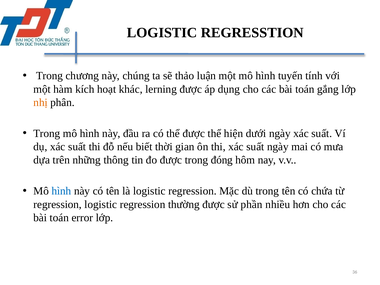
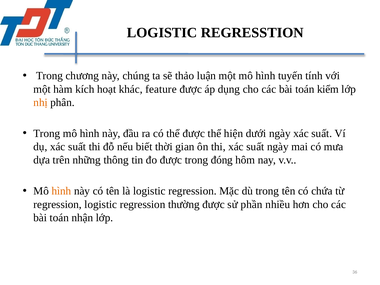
lerning: lerning -> feature
gắng: gắng -> kiểm
hình at (61, 191) colour: blue -> orange
error: error -> nhận
